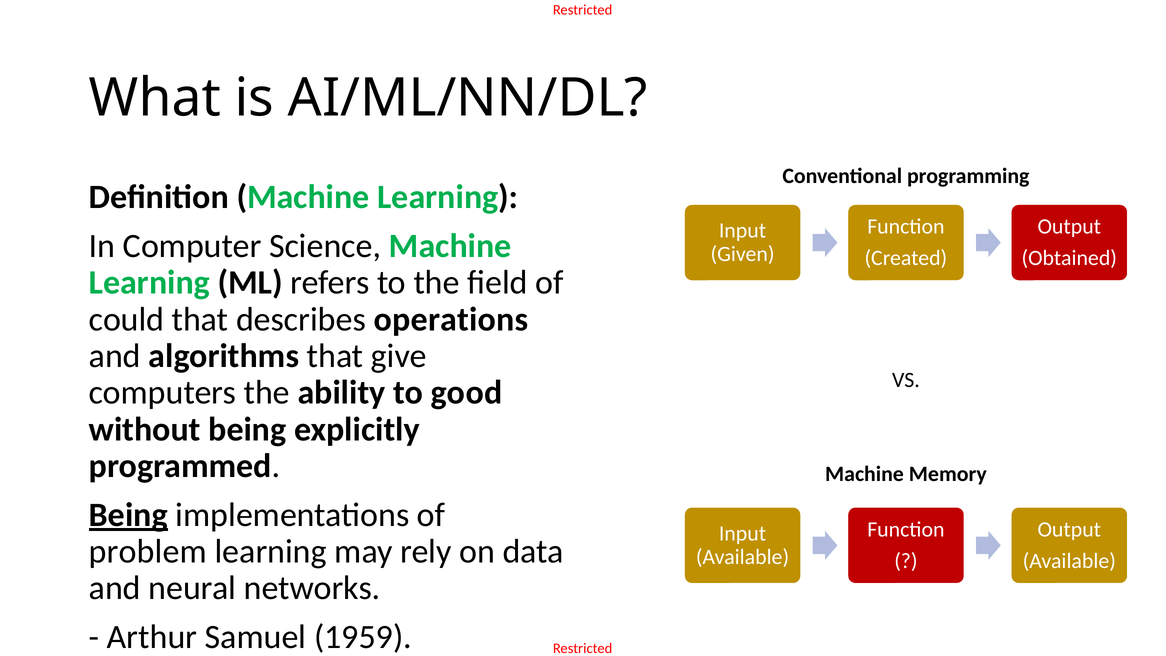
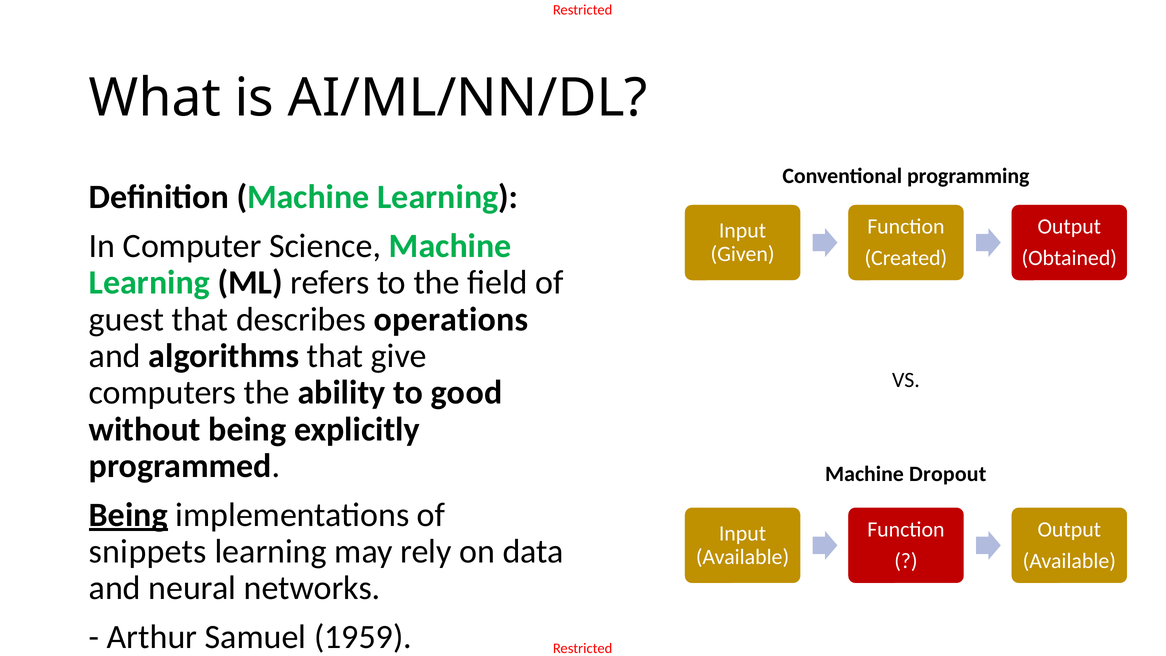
could: could -> guest
Memory: Memory -> Dropout
problem: problem -> snippets
